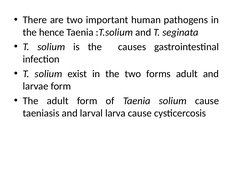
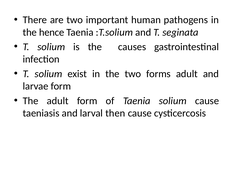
larva: larva -> then
